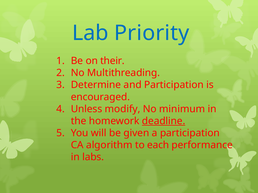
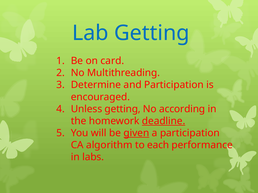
Lab Priority: Priority -> Getting
their: their -> card
Unless modify: modify -> getting
minimum: minimum -> according
given underline: none -> present
